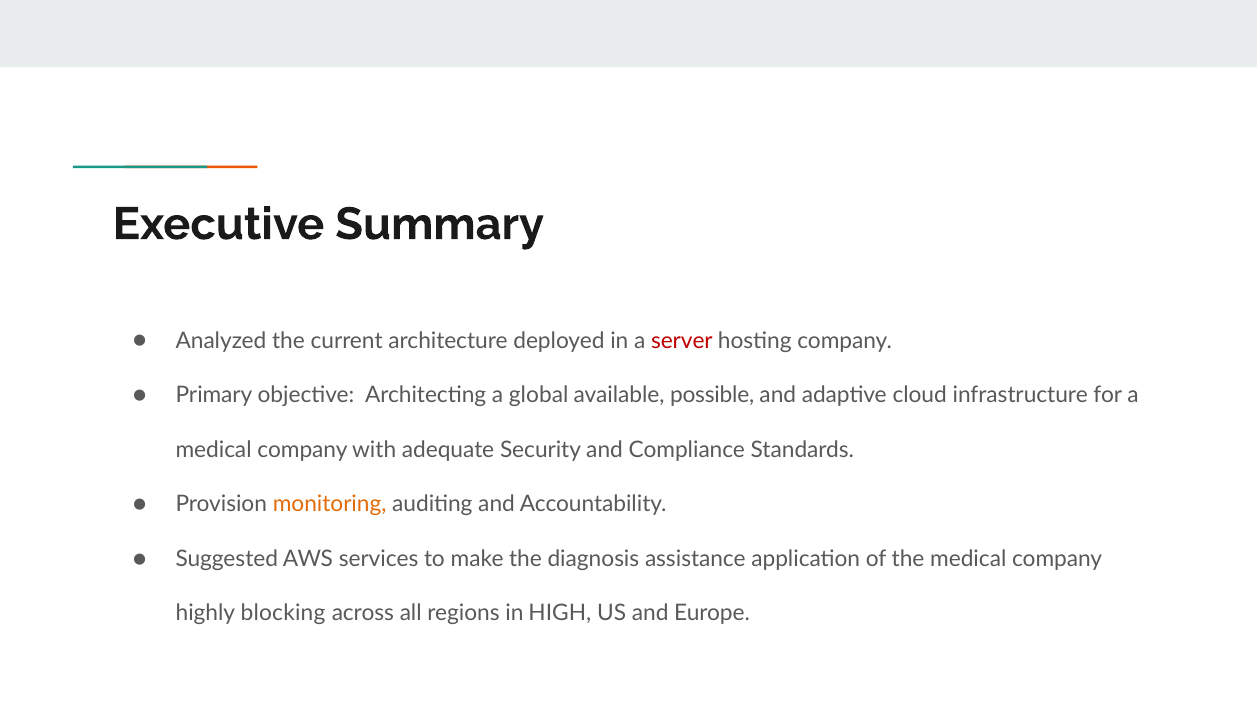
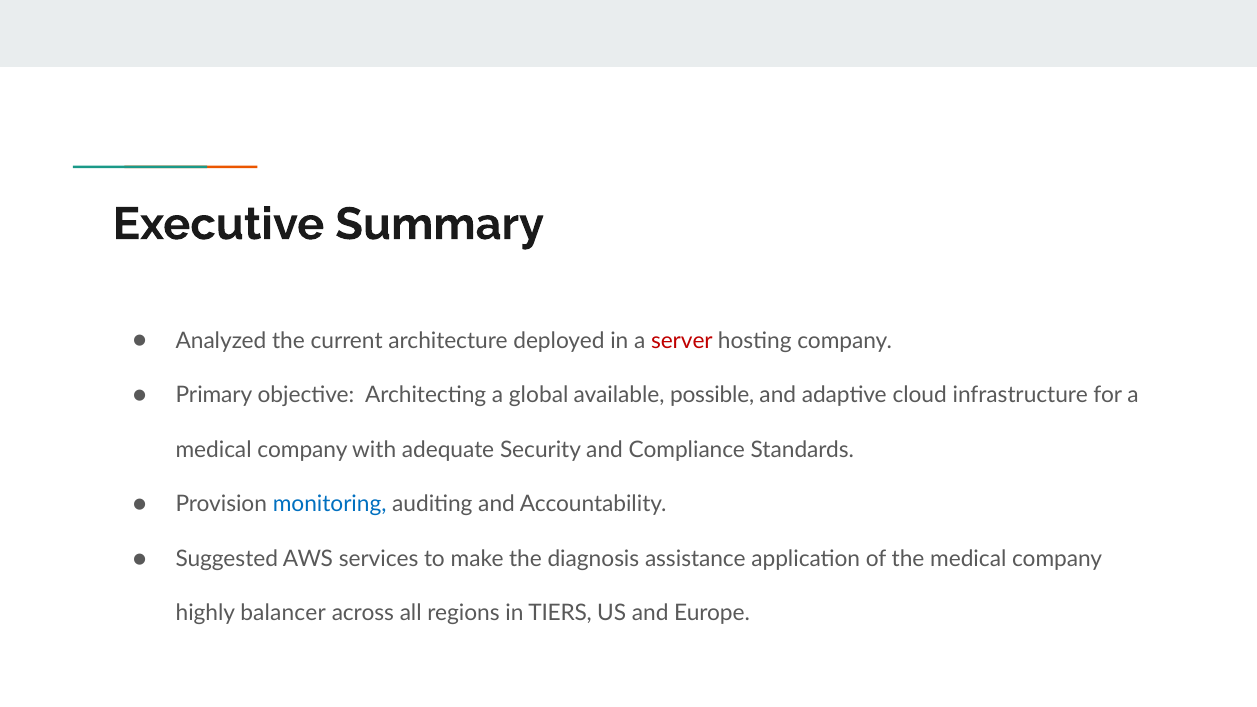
monitoring colour: orange -> blue
blocking: blocking -> balancer
HIGH: HIGH -> TIERS
